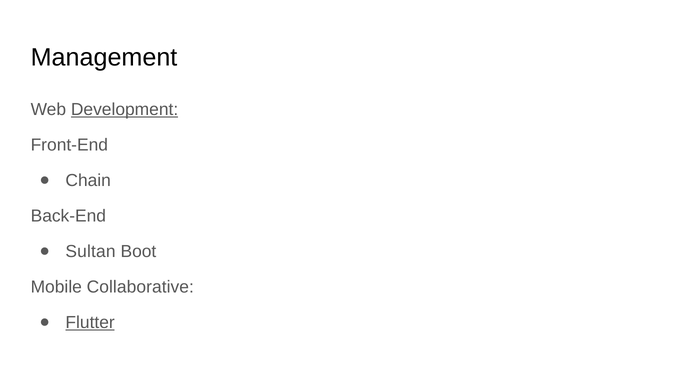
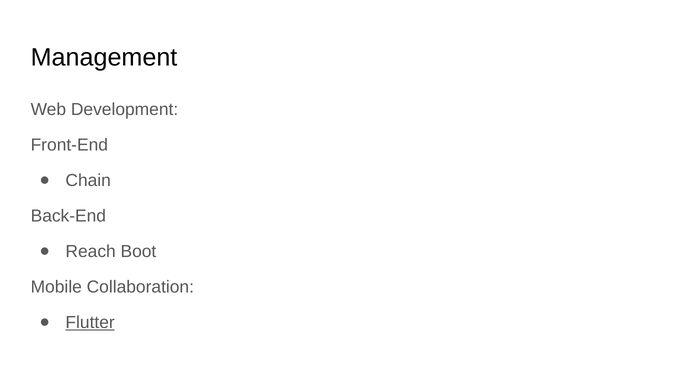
Development underline: present -> none
Sultan: Sultan -> Reach
Collaborative: Collaborative -> Collaboration
